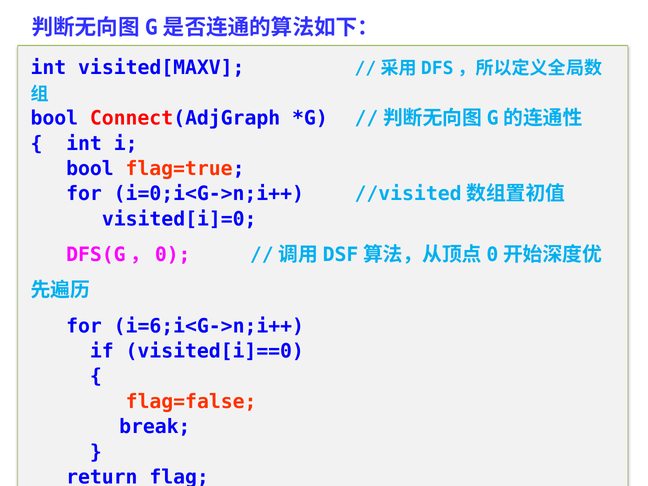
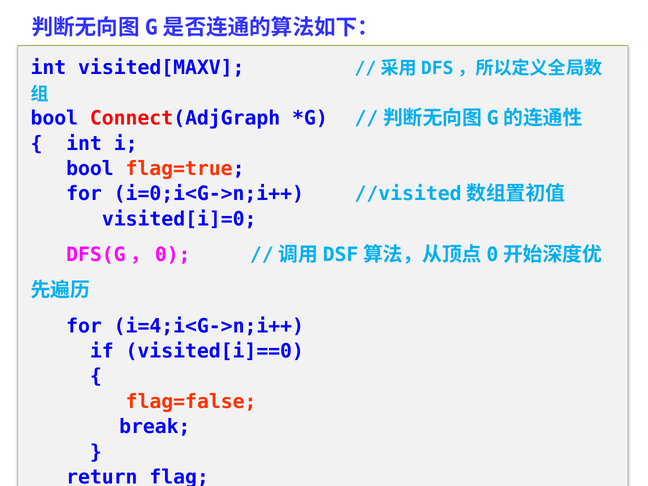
i=6;i<G->n;i++: i=6;i<G->n;i++ -> i=4;i<G->n;i++
